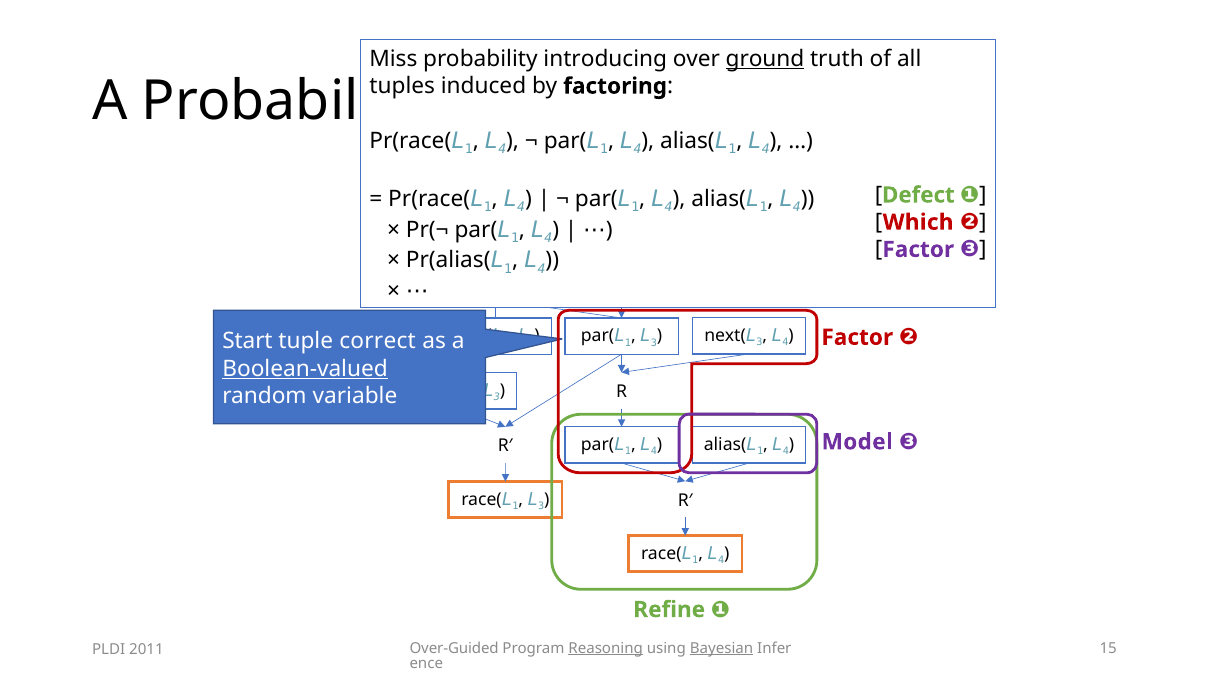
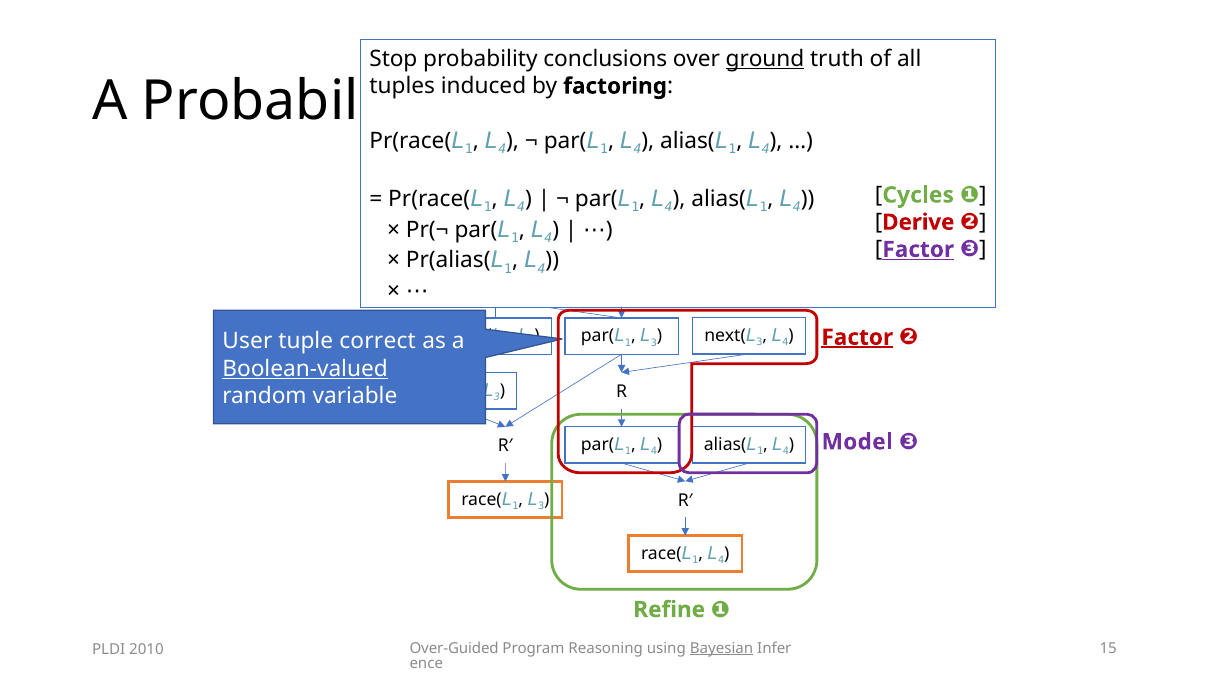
Miss: Miss -> Stop
introducing: introducing -> conclusions
Defect: Defect -> Cycles
Which: Which -> Derive
Factor at (918, 249) underline: none -> present
Factor at (857, 337) underline: none -> present
Start: Start -> User
Reasoning underline: present -> none
2011: 2011 -> 2010
